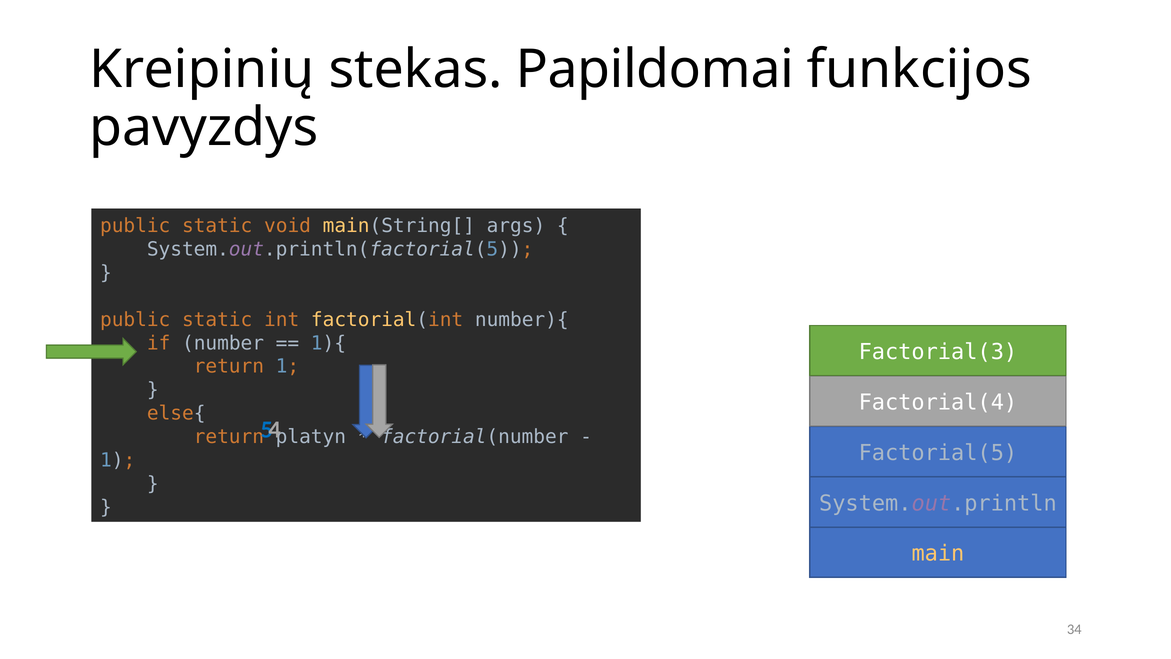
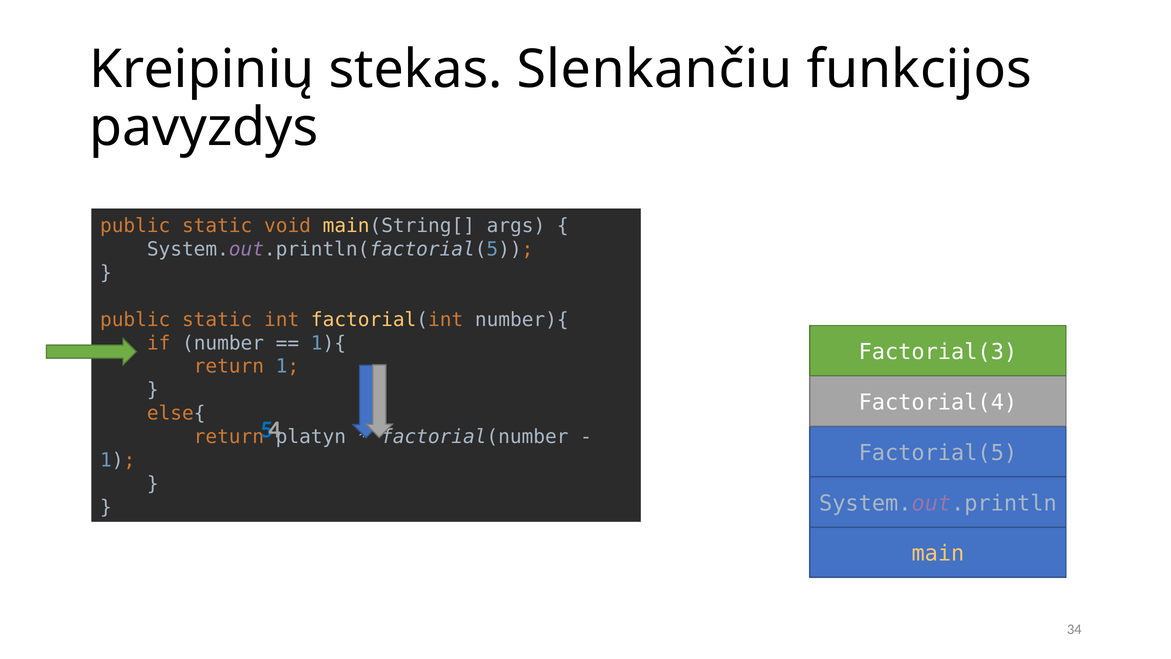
Papildomai: Papildomai -> Slenkančiu
